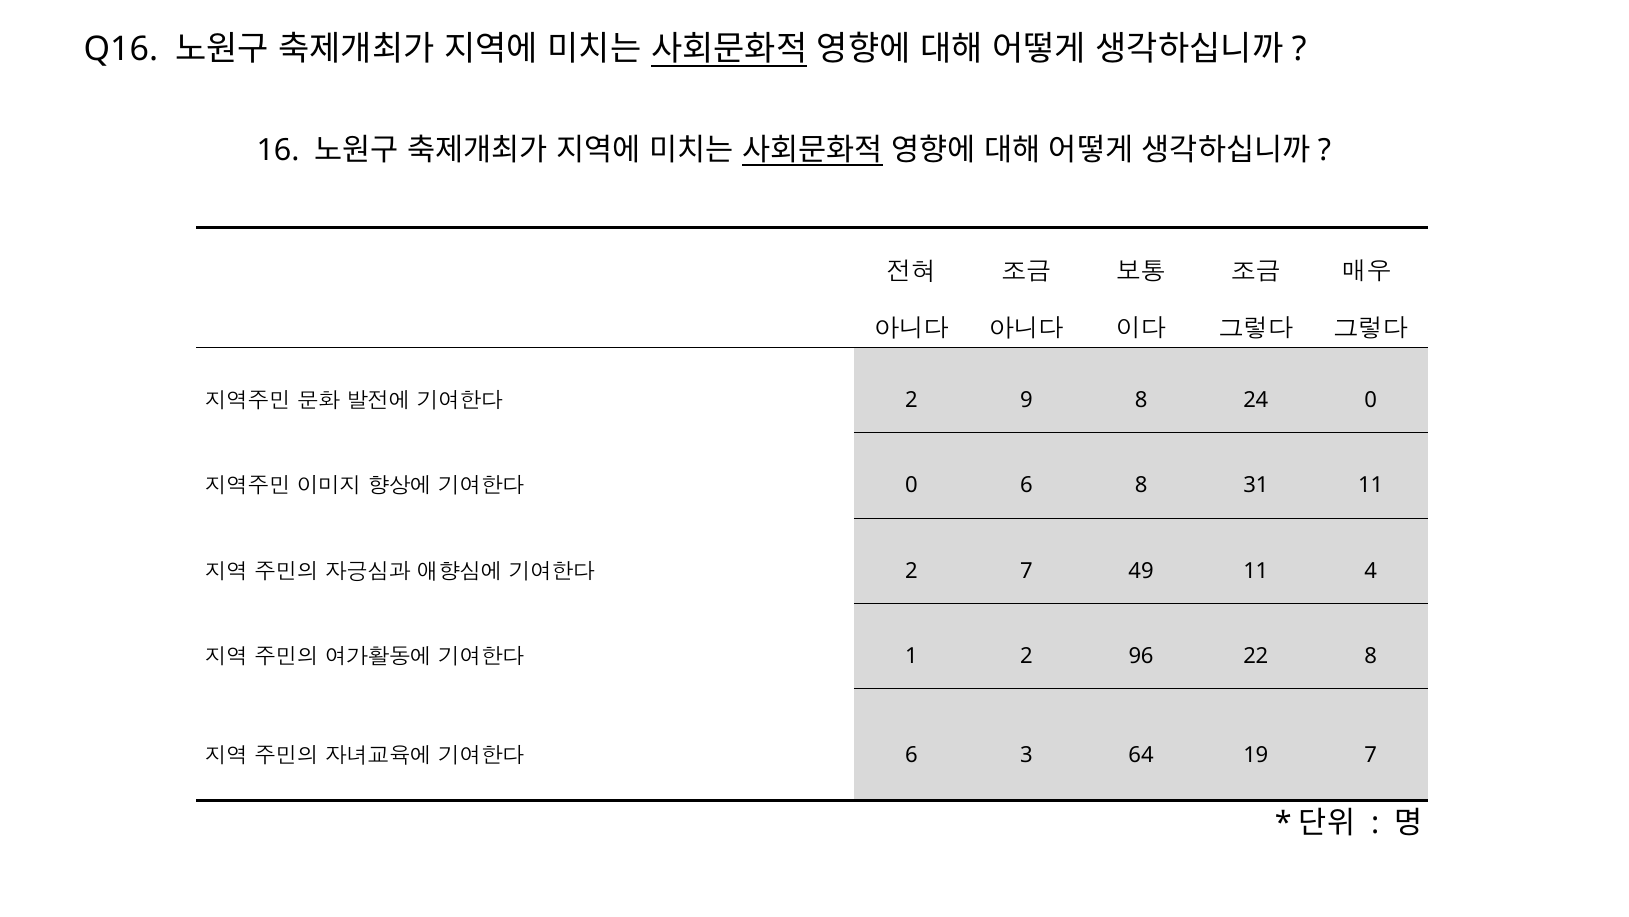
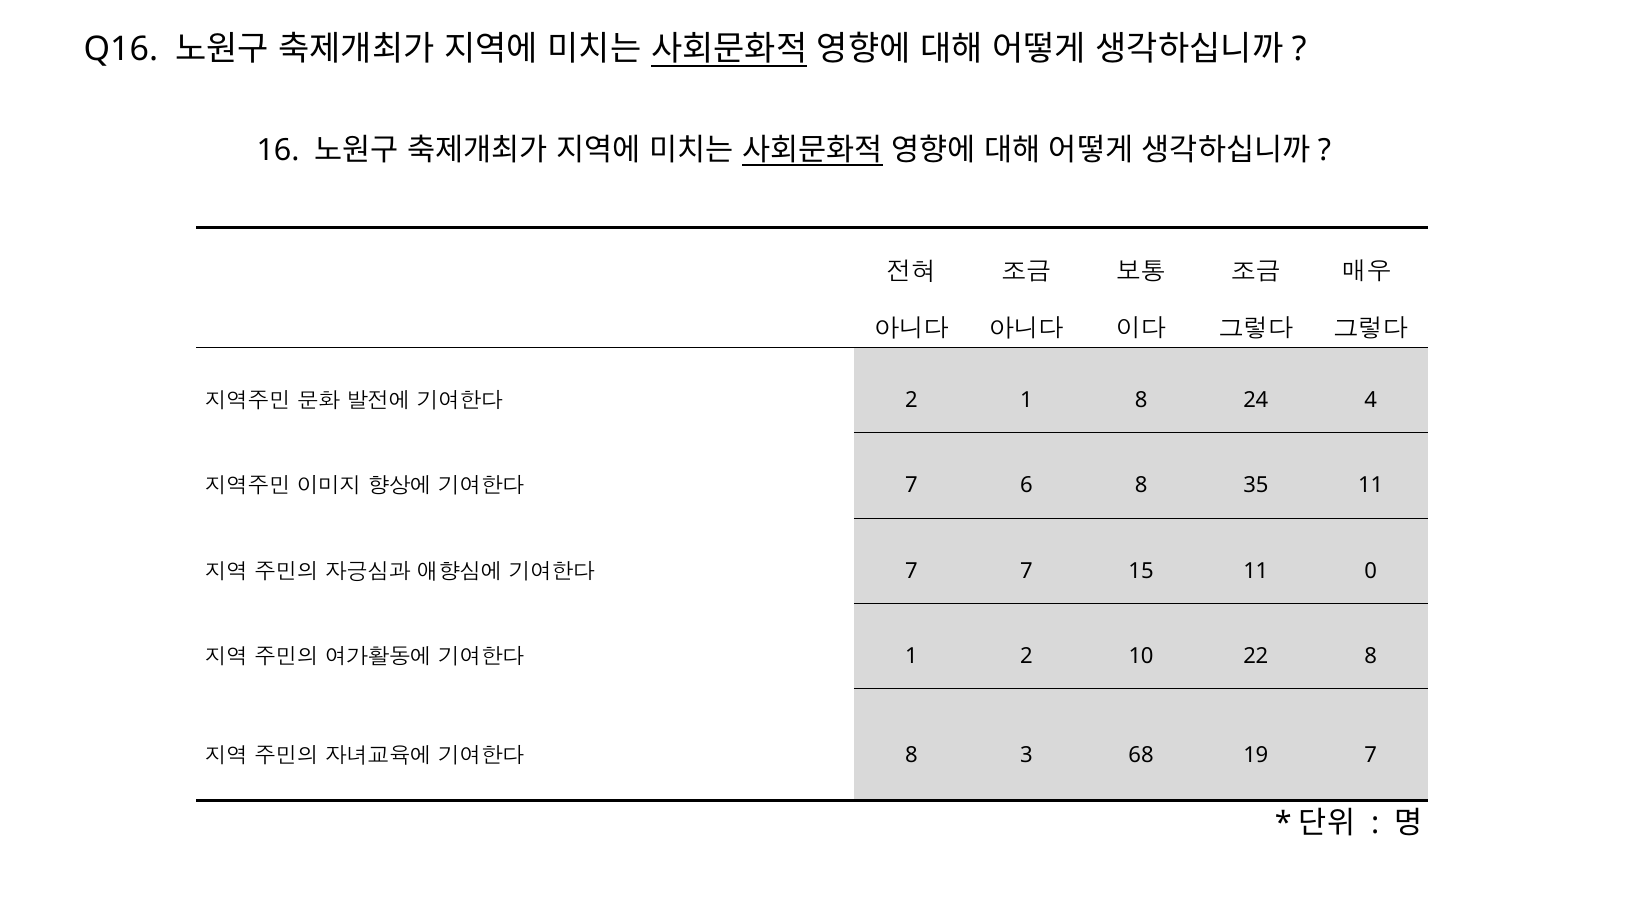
2 9: 9 -> 1
24 0: 0 -> 4
0 at (912, 485): 0 -> 7
31: 31 -> 35
2 at (912, 570): 2 -> 7
49: 49 -> 15
4: 4 -> 0
96: 96 -> 10
6 at (912, 754): 6 -> 8
64: 64 -> 68
